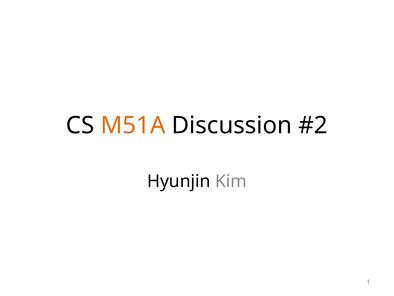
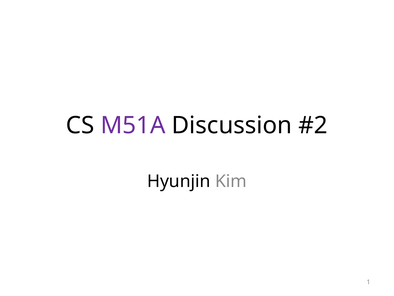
M51A colour: orange -> purple
